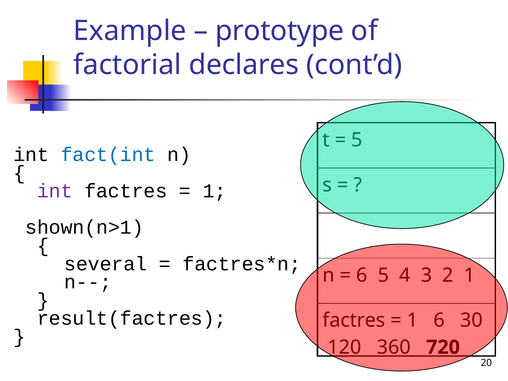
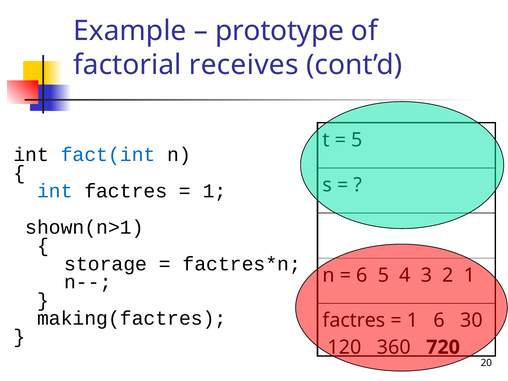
declares: declares -> receives
int at (55, 191) colour: purple -> blue
several: several -> storage
result(factres: result(factres -> making(factres
